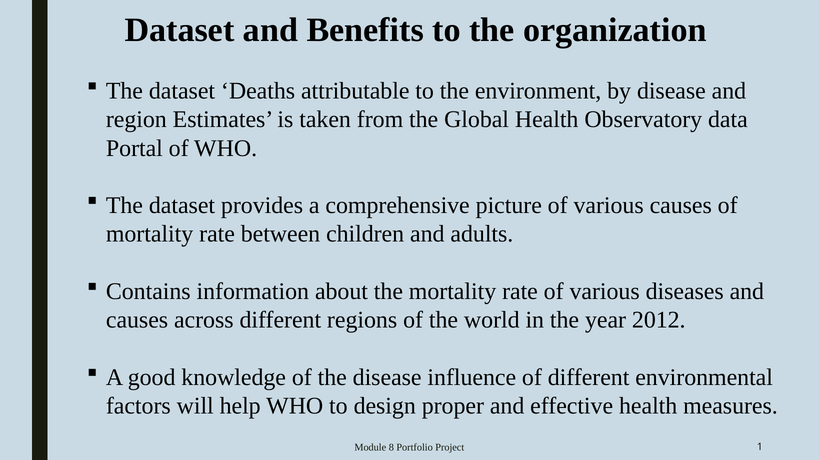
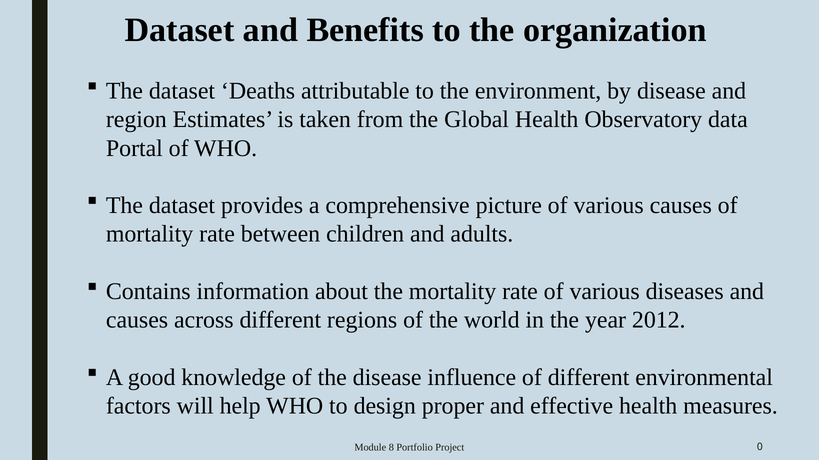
1: 1 -> 0
